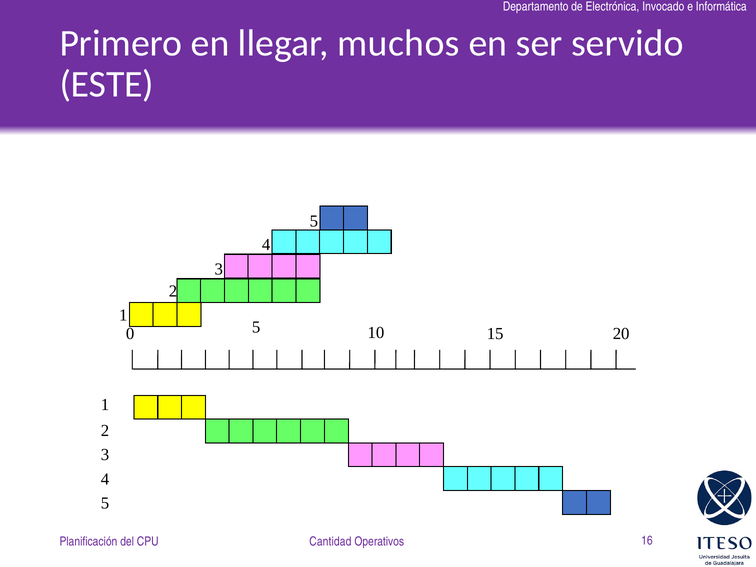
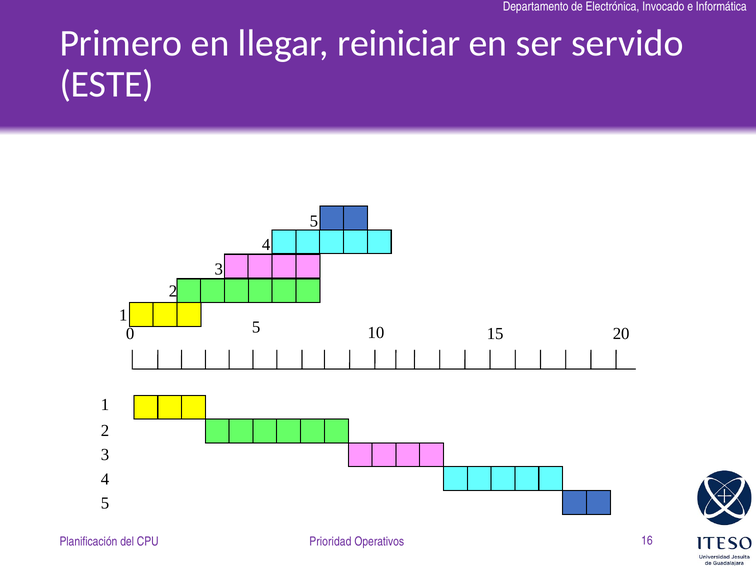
muchos: muchos -> reiniciar
Cantidad: Cantidad -> Prioridad
